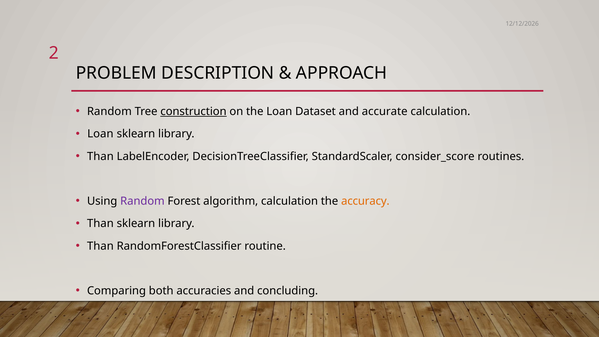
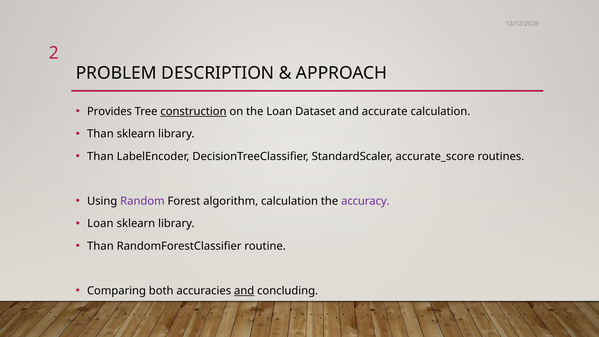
Random at (109, 111): Random -> Provides
Loan at (100, 134): Loan -> Than
consider_score: consider_score -> accurate_score
accuracy colour: orange -> purple
Than at (100, 224): Than -> Loan
and at (244, 291) underline: none -> present
